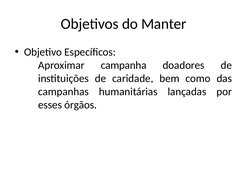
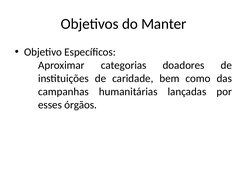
campanha: campanha -> categorias
